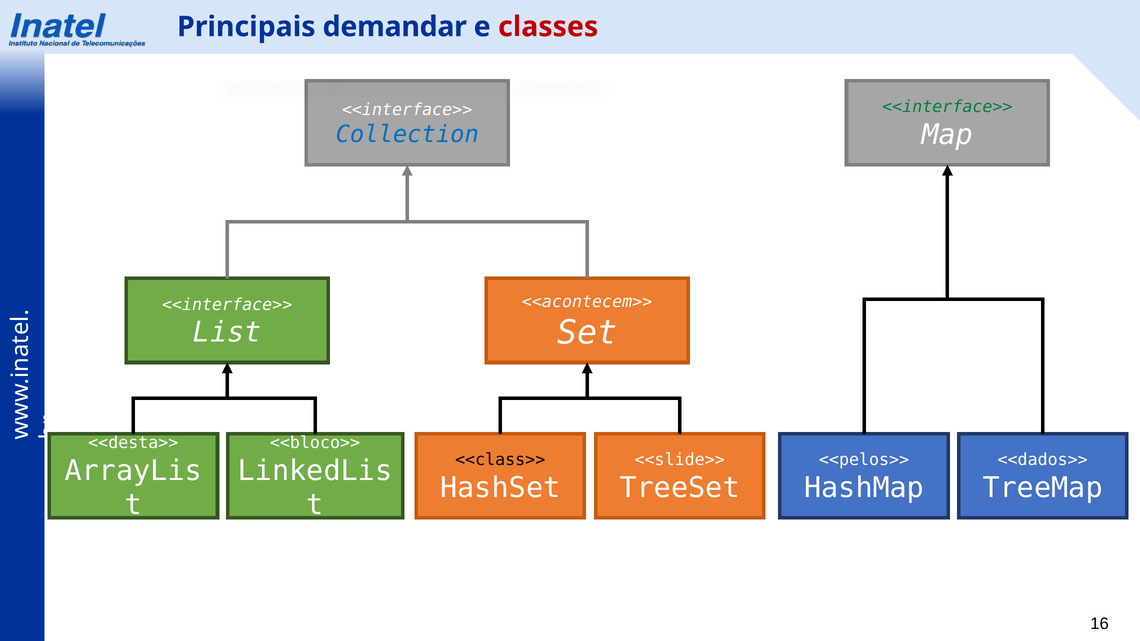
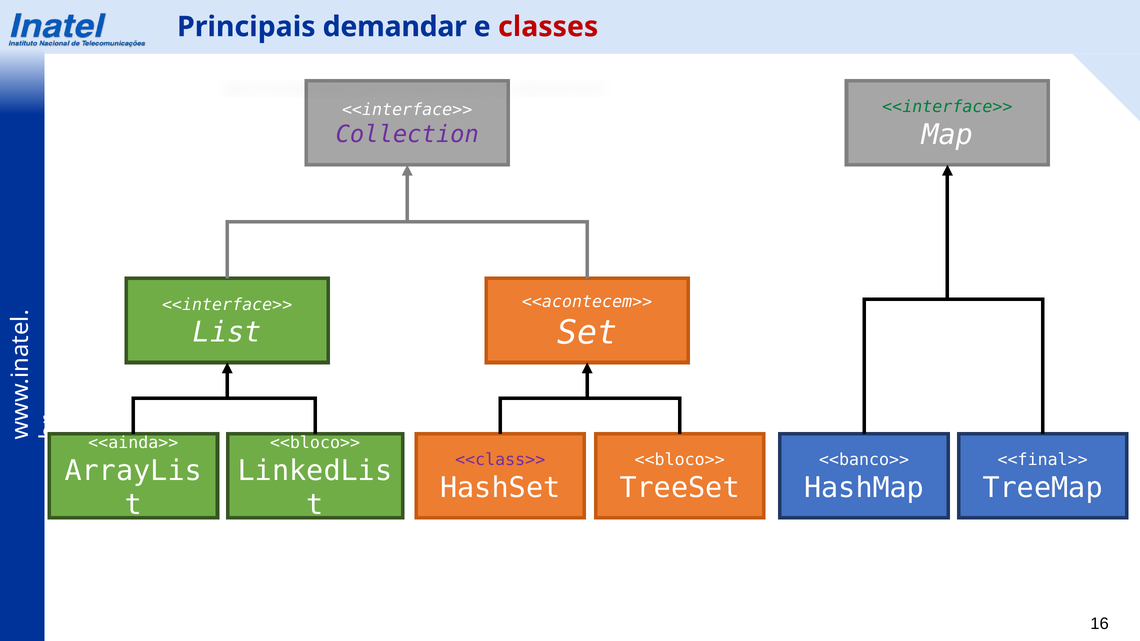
Collection colour: blue -> purple
<<desta>>: <<desta>> -> <<ainda>>
<<class>> colour: black -> purple
<<slide>> at (680, 460): <<slide>> -> <<bloco>>
<<pelos>>: <<pelos>> -> <<banco>>
<<dados>>: <<dados>> -> <<final>>
